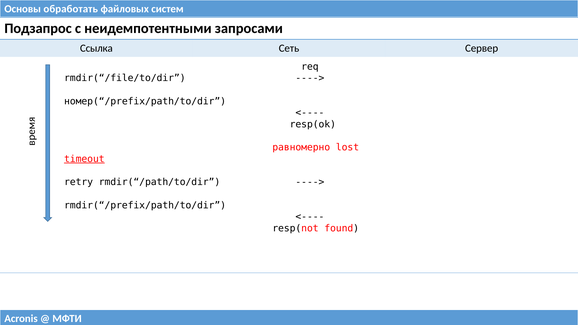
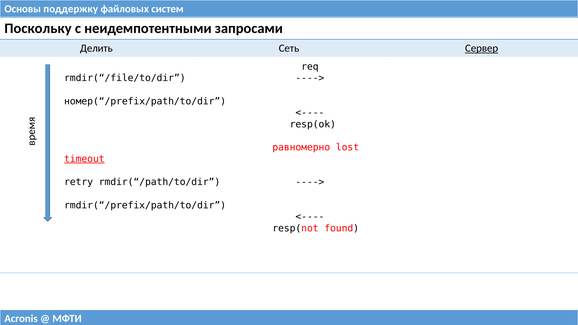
обработать: обработать -> поддержку
Подзапрос: Подзапрос -> Поскольку
Ссылка: Ссылка -> Делить
Сервер underline: none -> present
